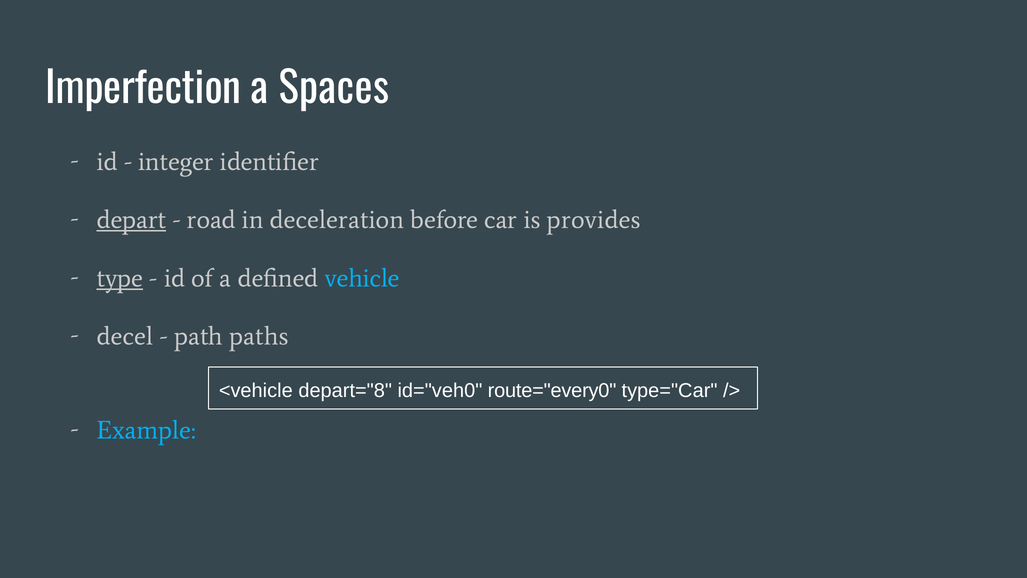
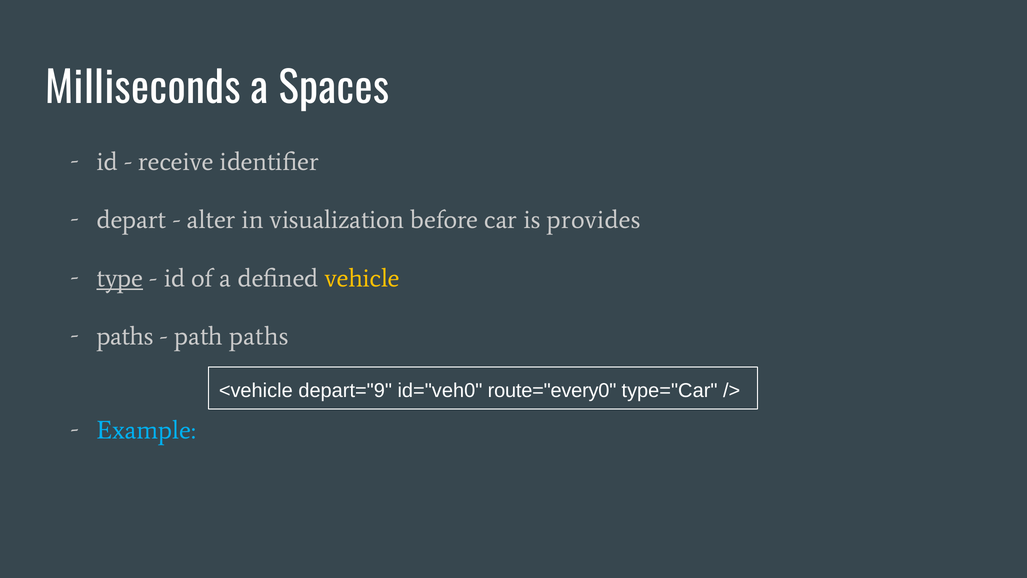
Imperfection: Imperfection -> Milliseconds
integer: integer -> receive
depart underline: present -> none
road: road -> alter
deceleration: deceleration -> visualization
vehicle colour: light blue -> yellow
decel at (125, 336): decel -> paths
depart="8: depart="8 -> depart="9
